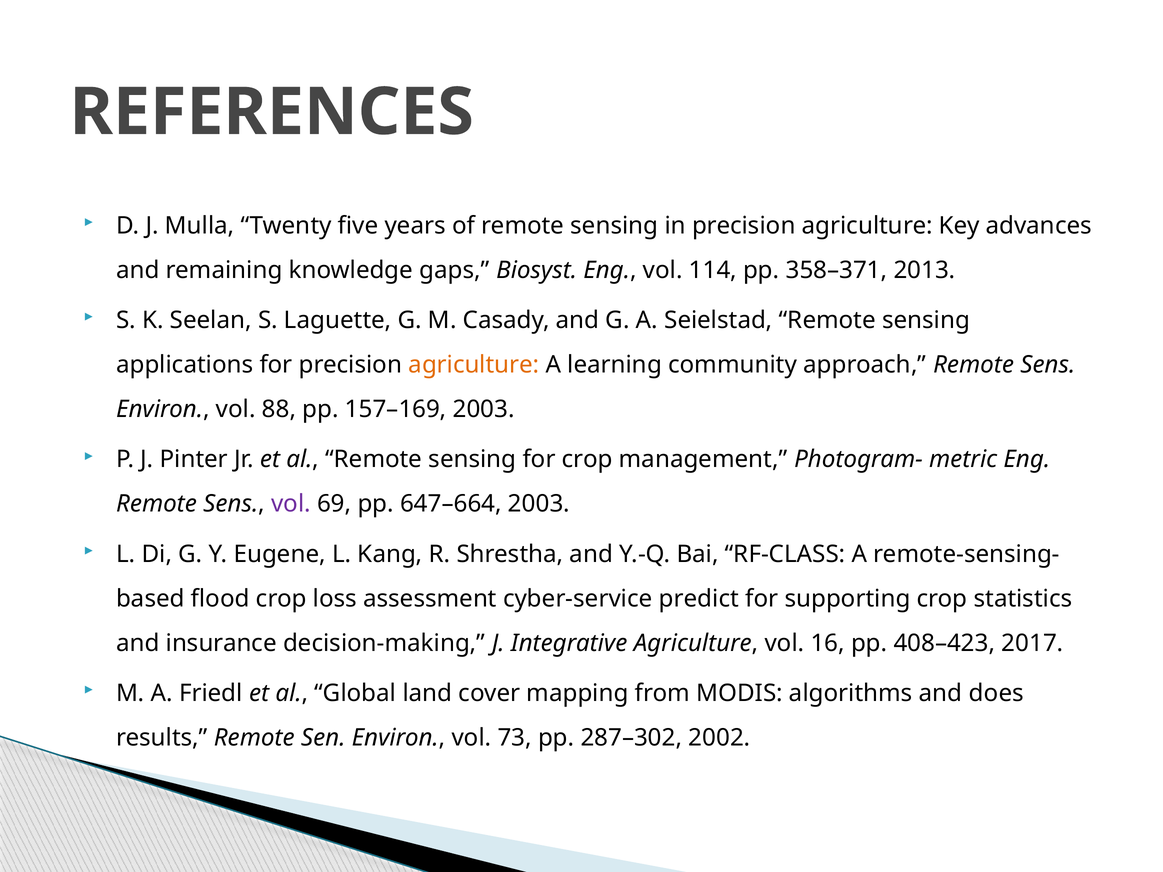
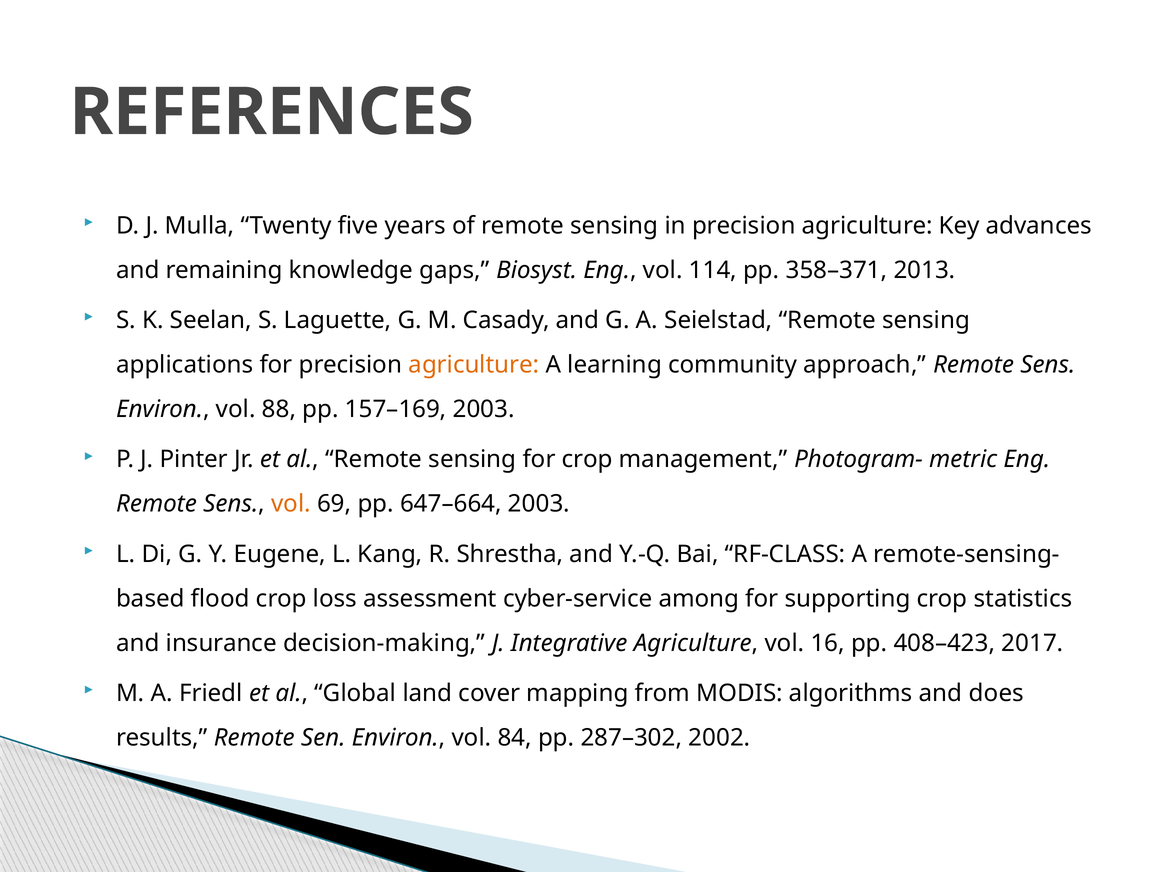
vol at (291, 504) colour: purple -> orange
predict: predict -> among
73: 73 -> 84
